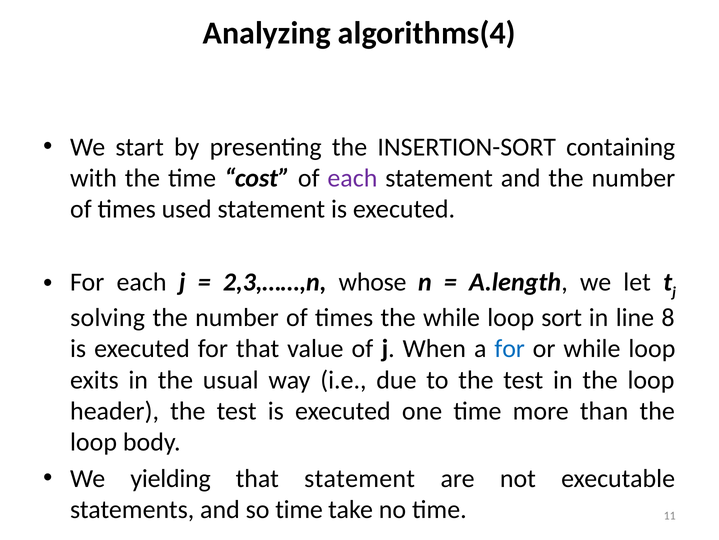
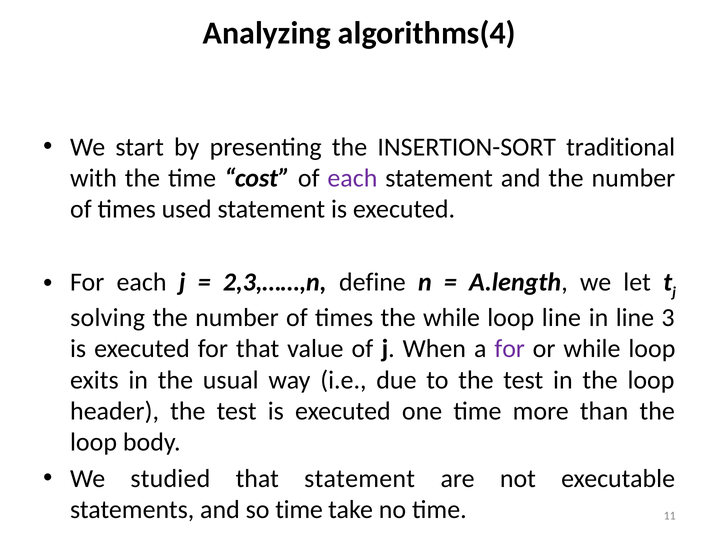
containing: containing -> traditional
whose: whose -> define
loop sort: sort -> line
8: 8 -> 3
for at (510, 348) colour: blue -> purple
yielding: yielding -> studied
